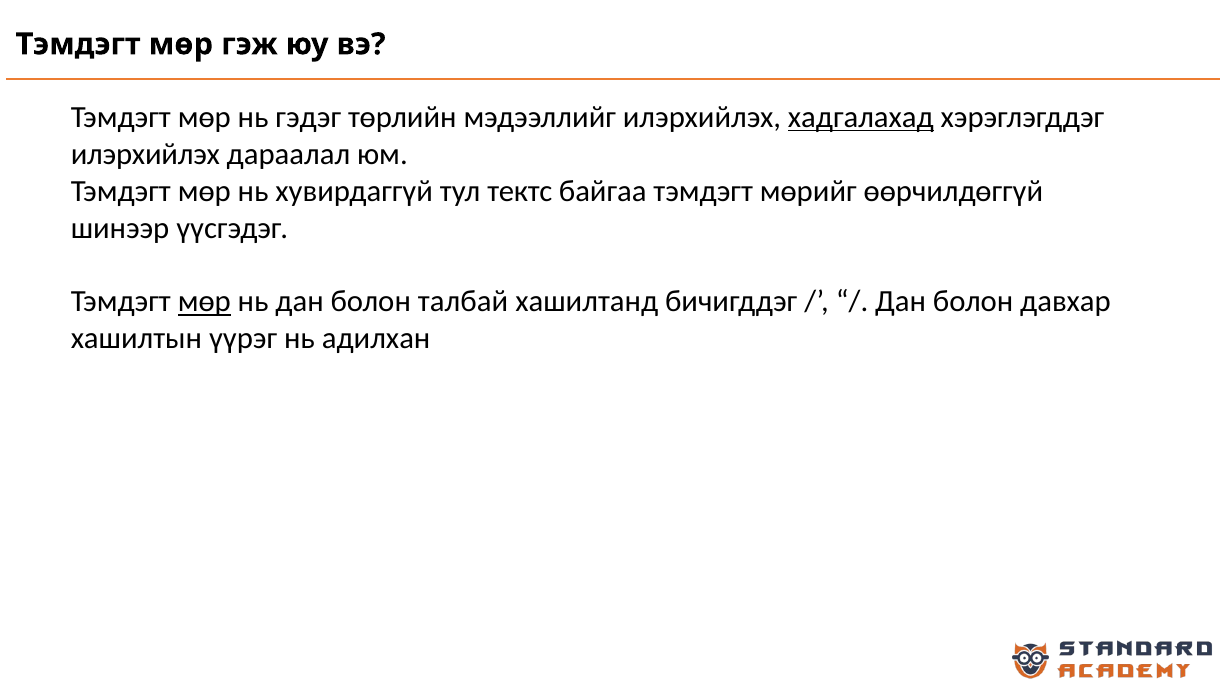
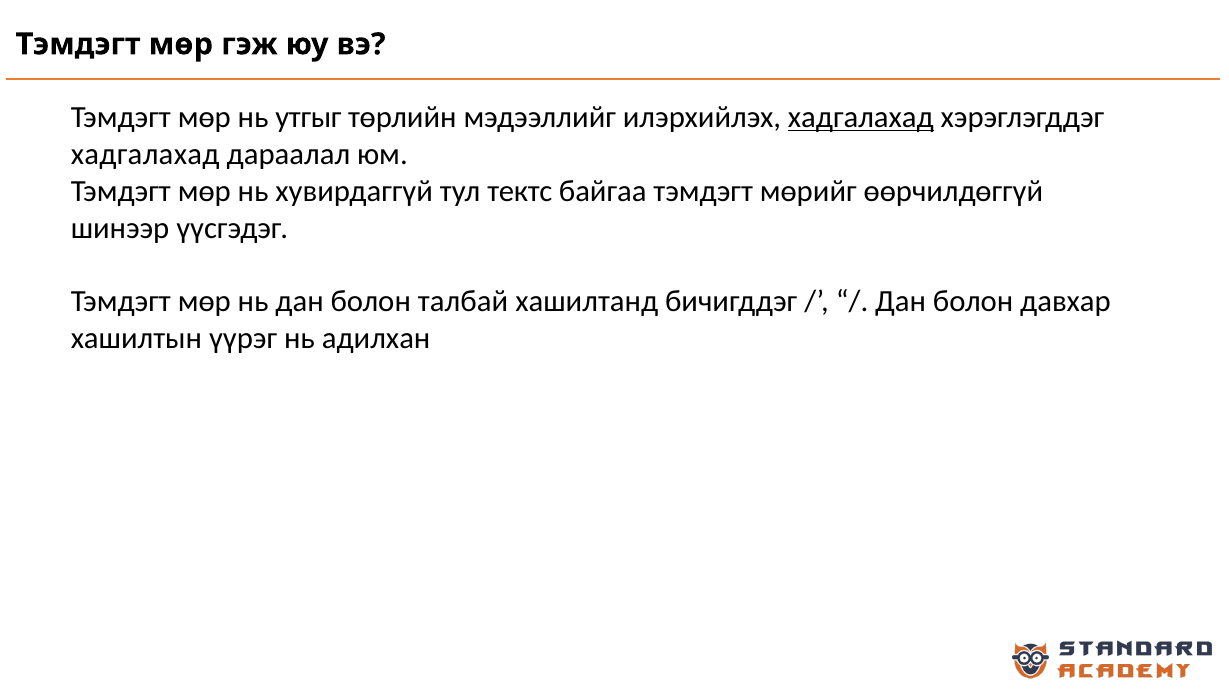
гэдэг: гэдэг -> утгыг
илэрхийлэх at (145, 154): илэрхийлэх -> хадгалахад
мөр at (204, 302) underline: present -> none
